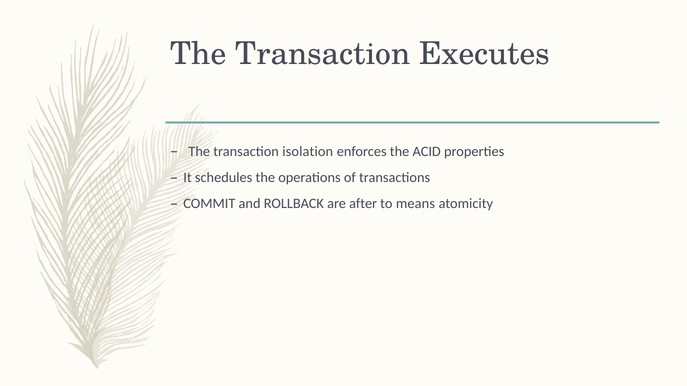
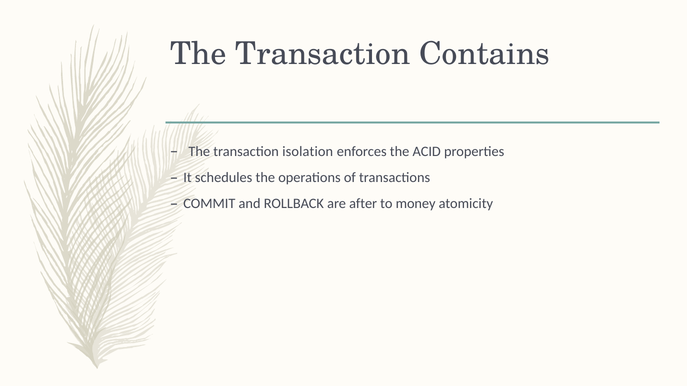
Executes: Executes -> Contains
means: means -> money
